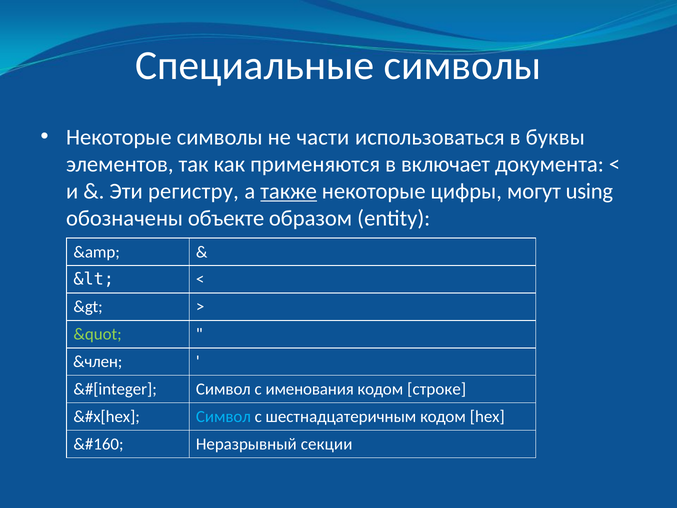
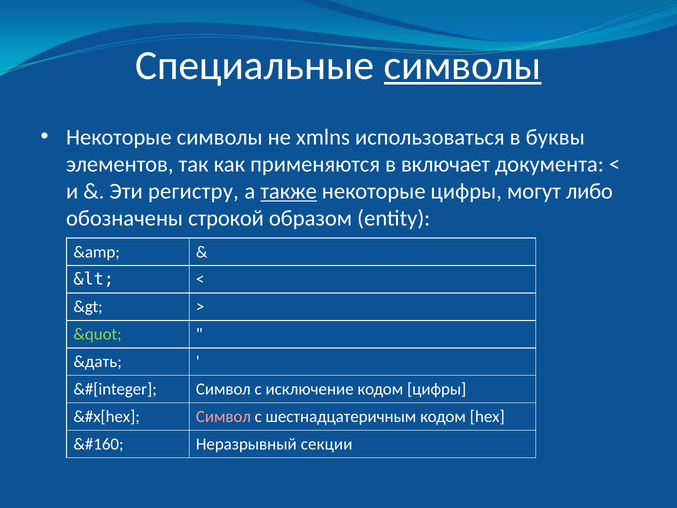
символы at (463, 66) underline: none -> present
части: части -> xmlns
using: using -> либо
объекте: объекте -> строкой
&член: &член -> &дать
именования: именования -> исключение
кодом строке: строке -> цифры
Символ colour: light blue -> pink
